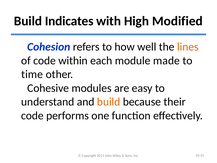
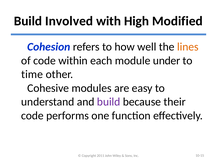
Indicates: Indicates -> Involved
made: made -> under
build at (109, 102) colour: orange -> purple
